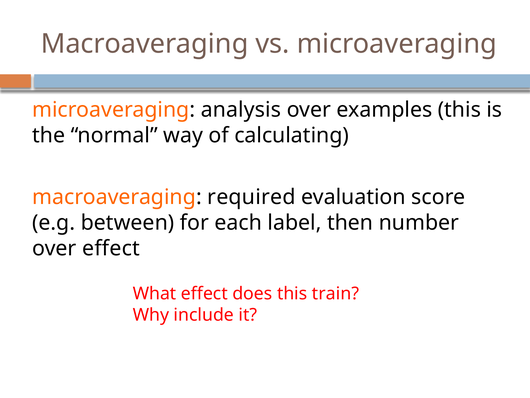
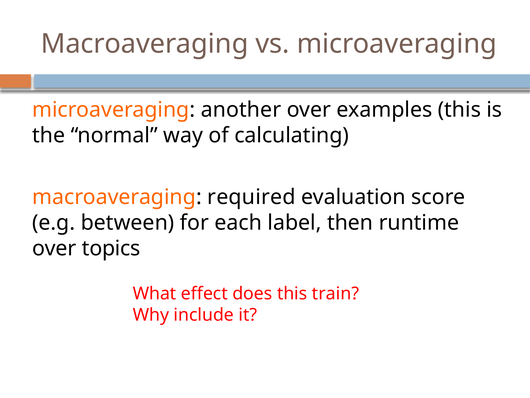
analysis: analysis -> another
number: number -> runtime
over effect: effect -> topics
